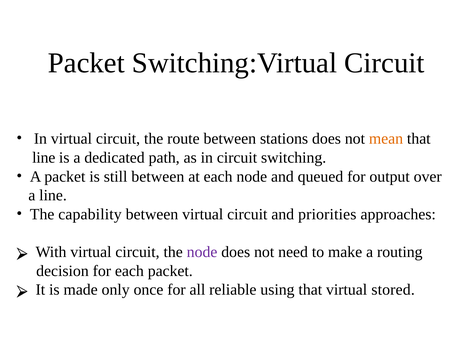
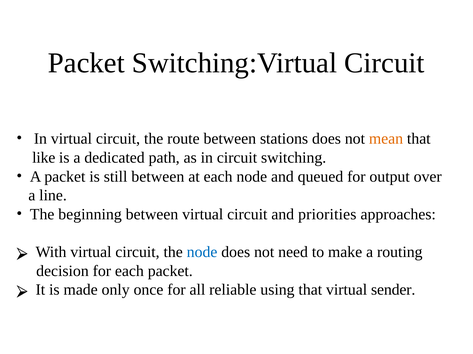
line at (44, 158): line -> like
capability: capability -> beginning
node at (202, 253) colour: purple -> blue
stored: stored -> sender
